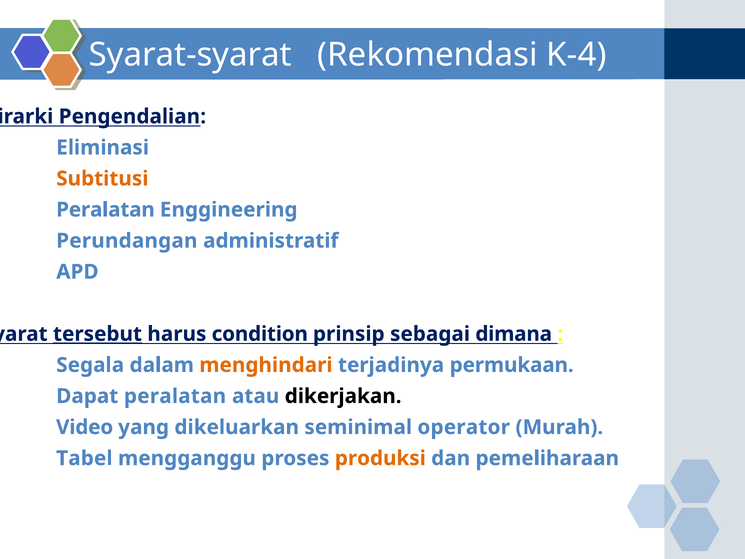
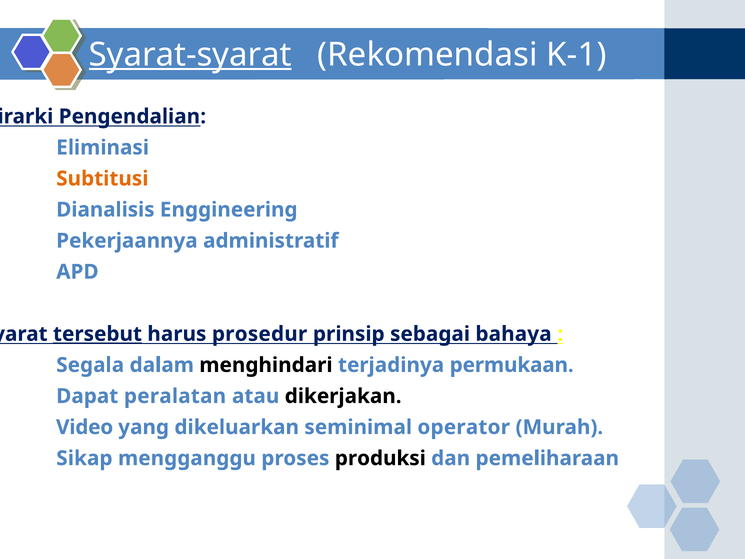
Syarat-syarat underline: none -> present
K-4: K-4 -> K-1
Peralatan at (105, 210): Peralatan -> Dianalisis
Perundangan: Perundangan -> Pekerjaannya
condition: condition -> prosedur
dimana: dimana -> bahaya
menghindari colour: orange -> black
Tabel: Tabel -> Sikap
produksi colour: orange -> black
